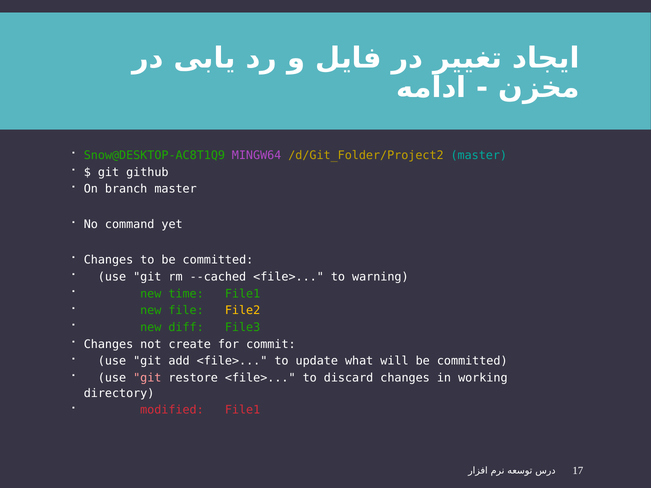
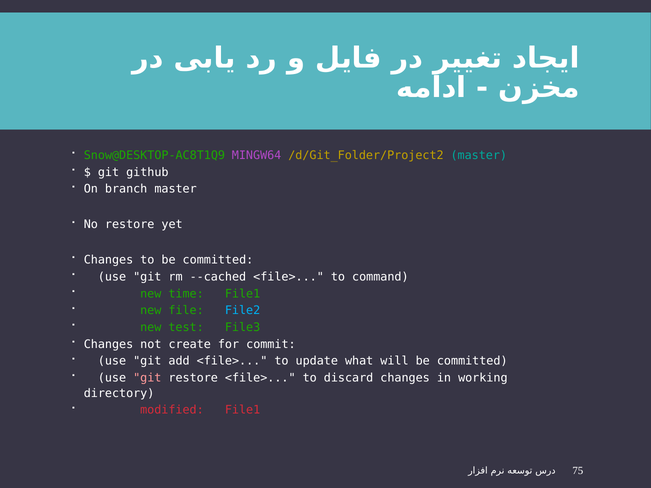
No command: command -> restore
warning: warning -> command
File2 colour: yellow -> light blue
diff: diff -> test
17: 17 -> 75
